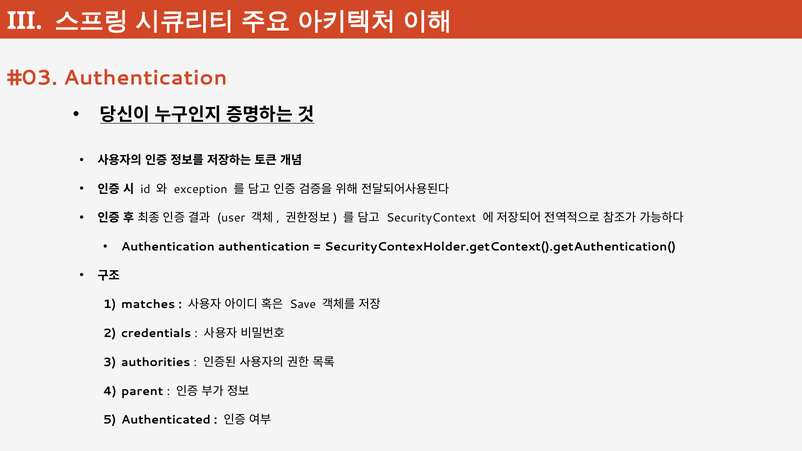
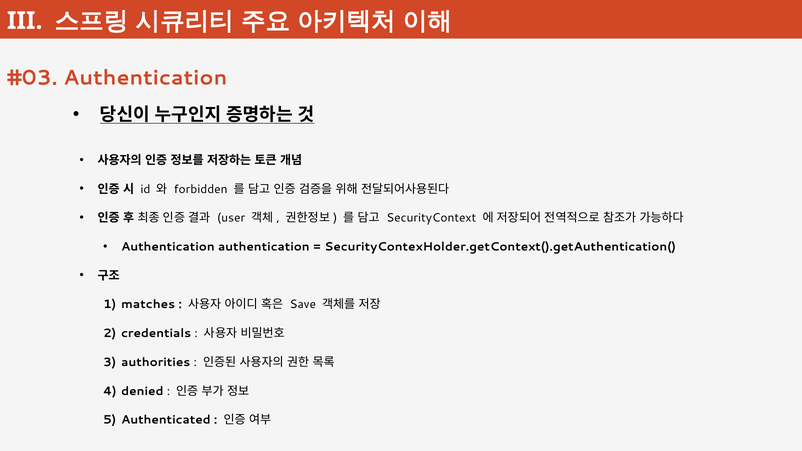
exception: exception -> forbidden
parent: parent -> denied
